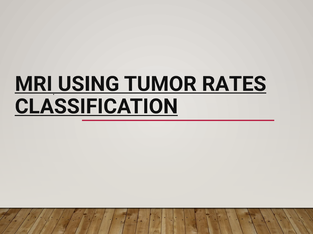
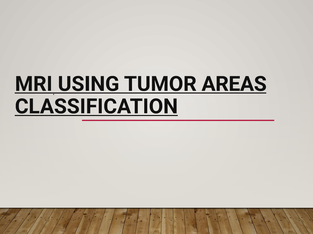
RATES: RATES -> AREAS
